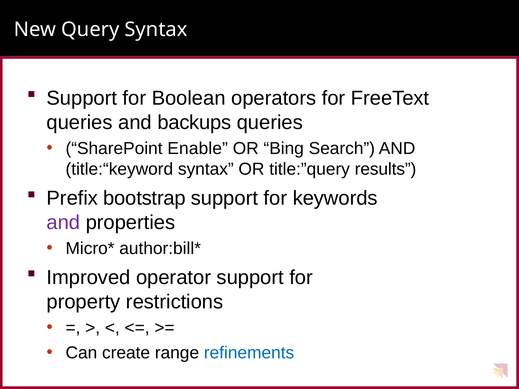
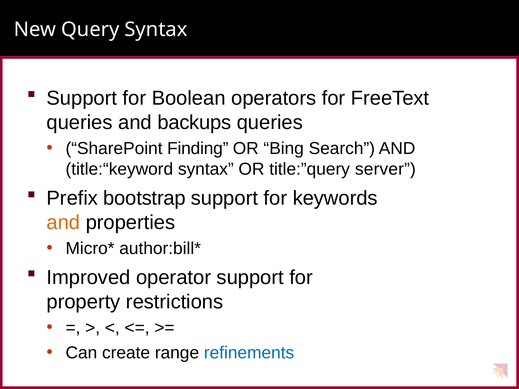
Enable: Enable -> Finding
results: results -> server
and at (63, 223) colour: purple -> orange
